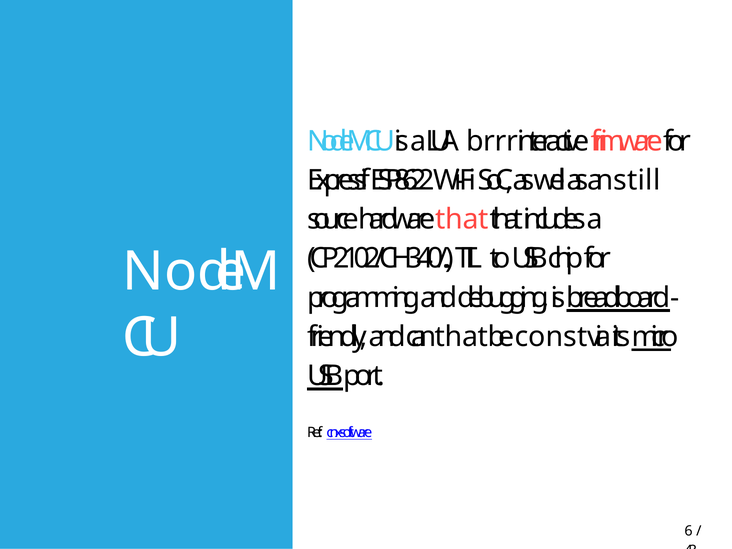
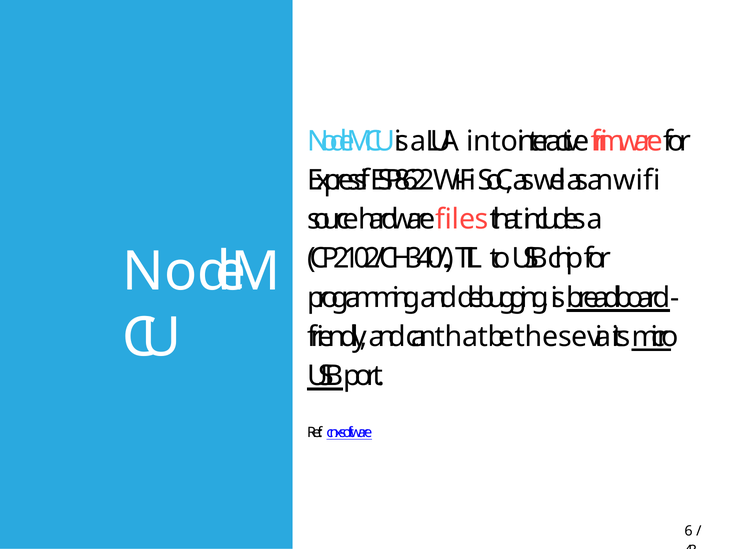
brrr: brrr -> into
still: still -> wifi
hardware that: that -> files
const: const -> these
